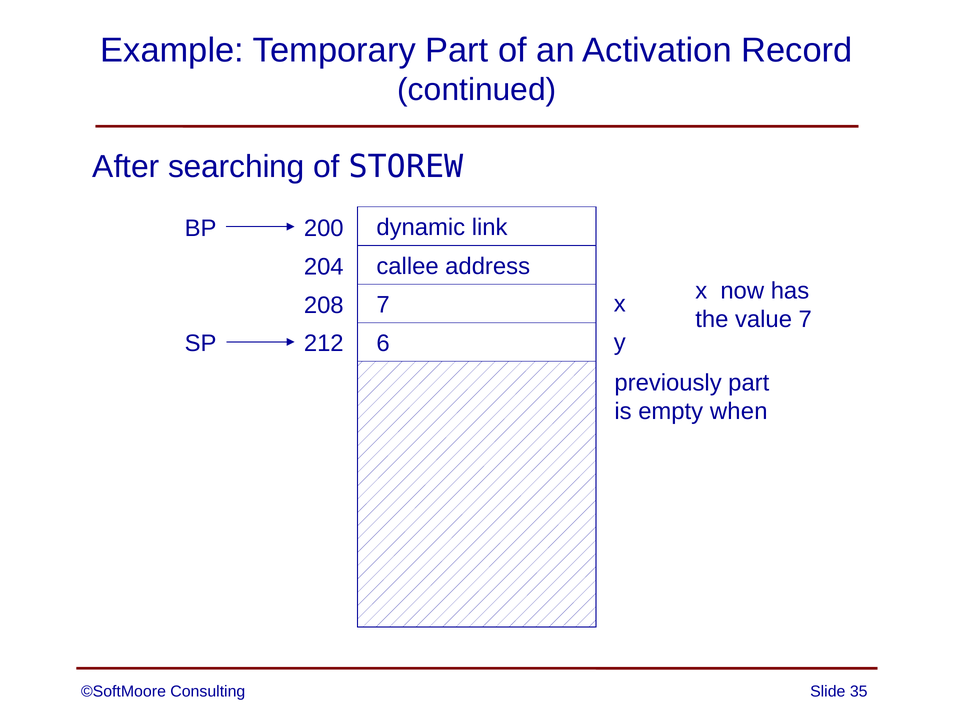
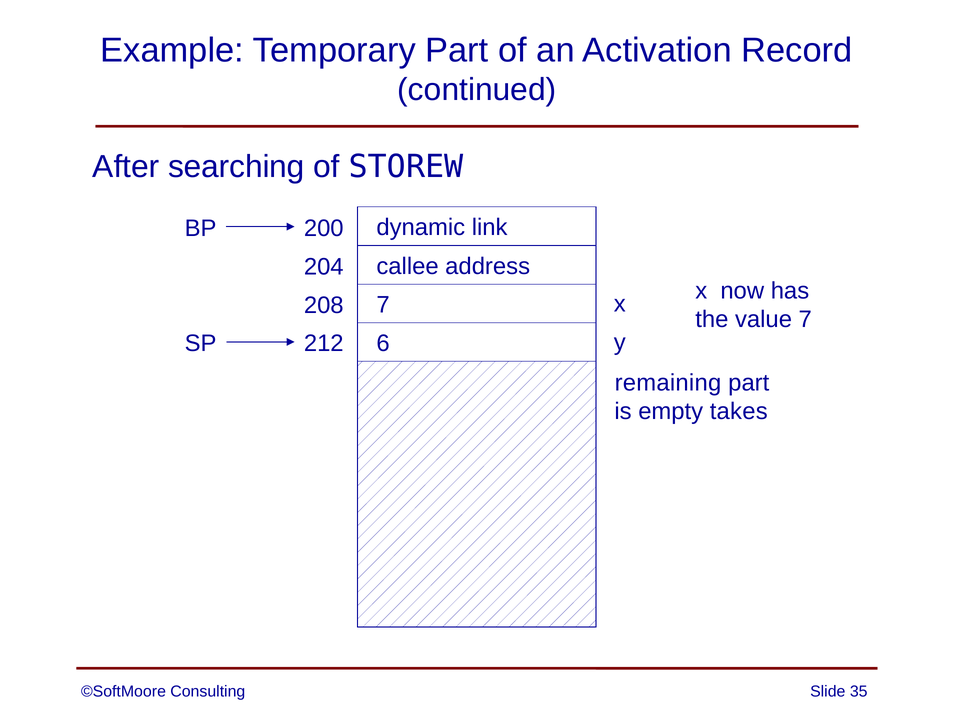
previously: previously -> remaining
when: when -> takes
